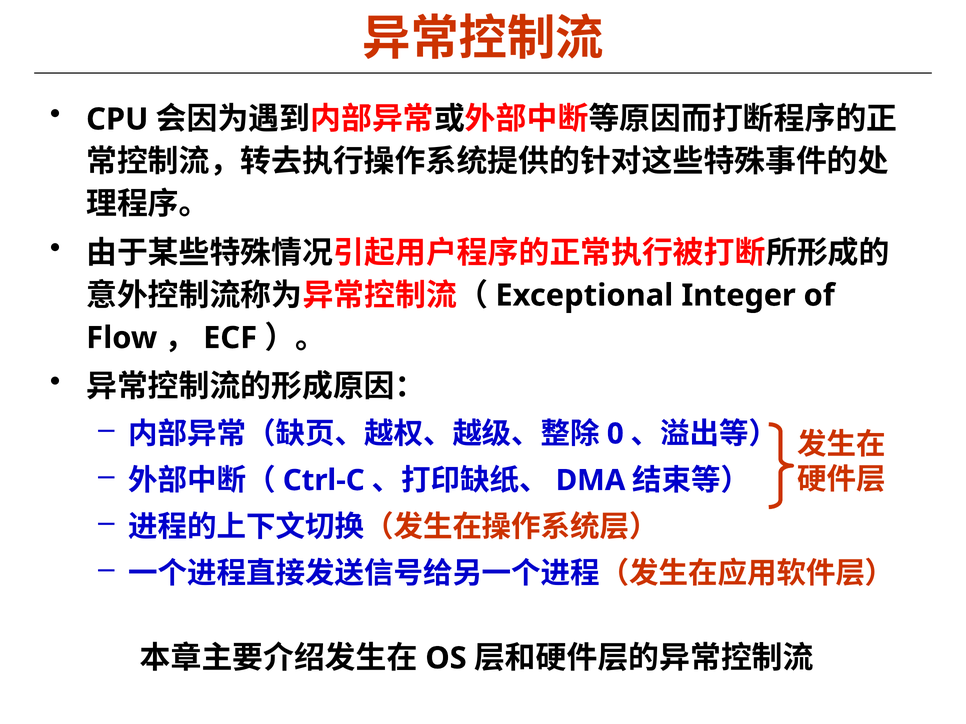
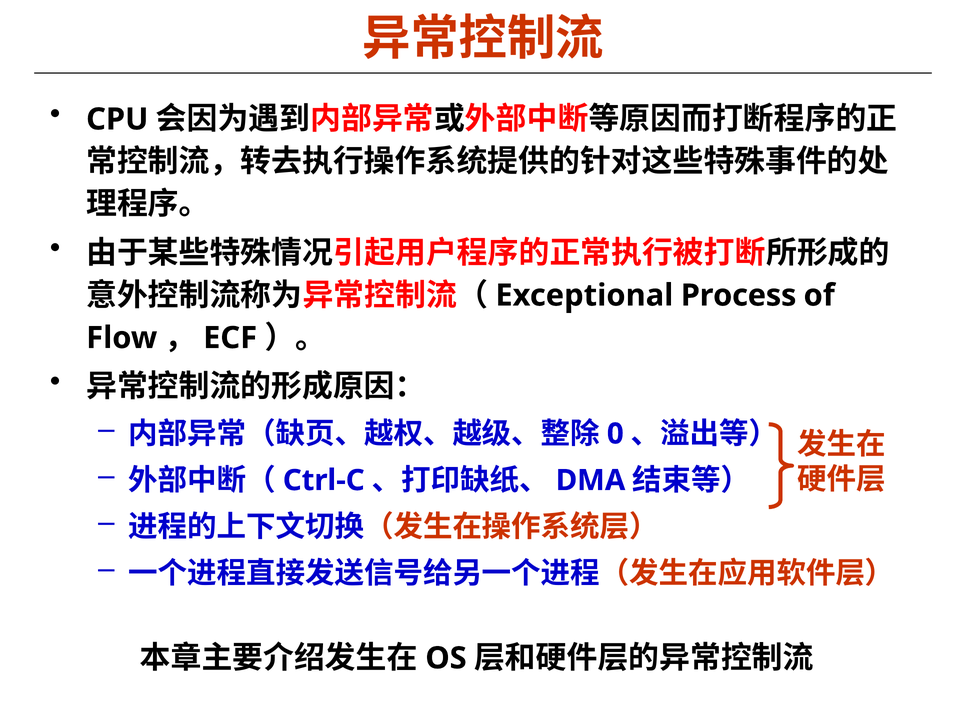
Integer: Integer -> Process
